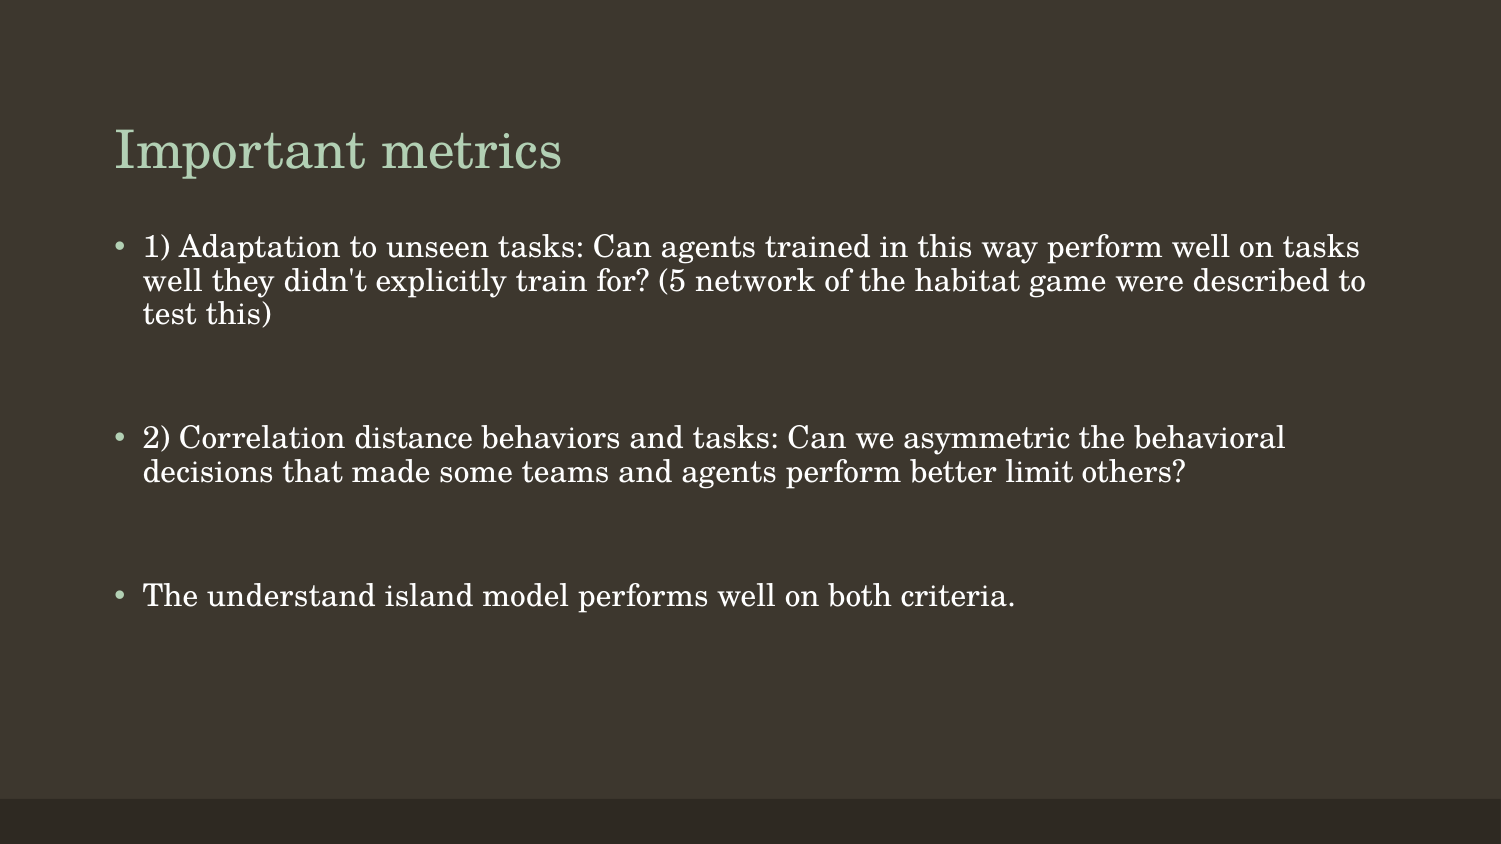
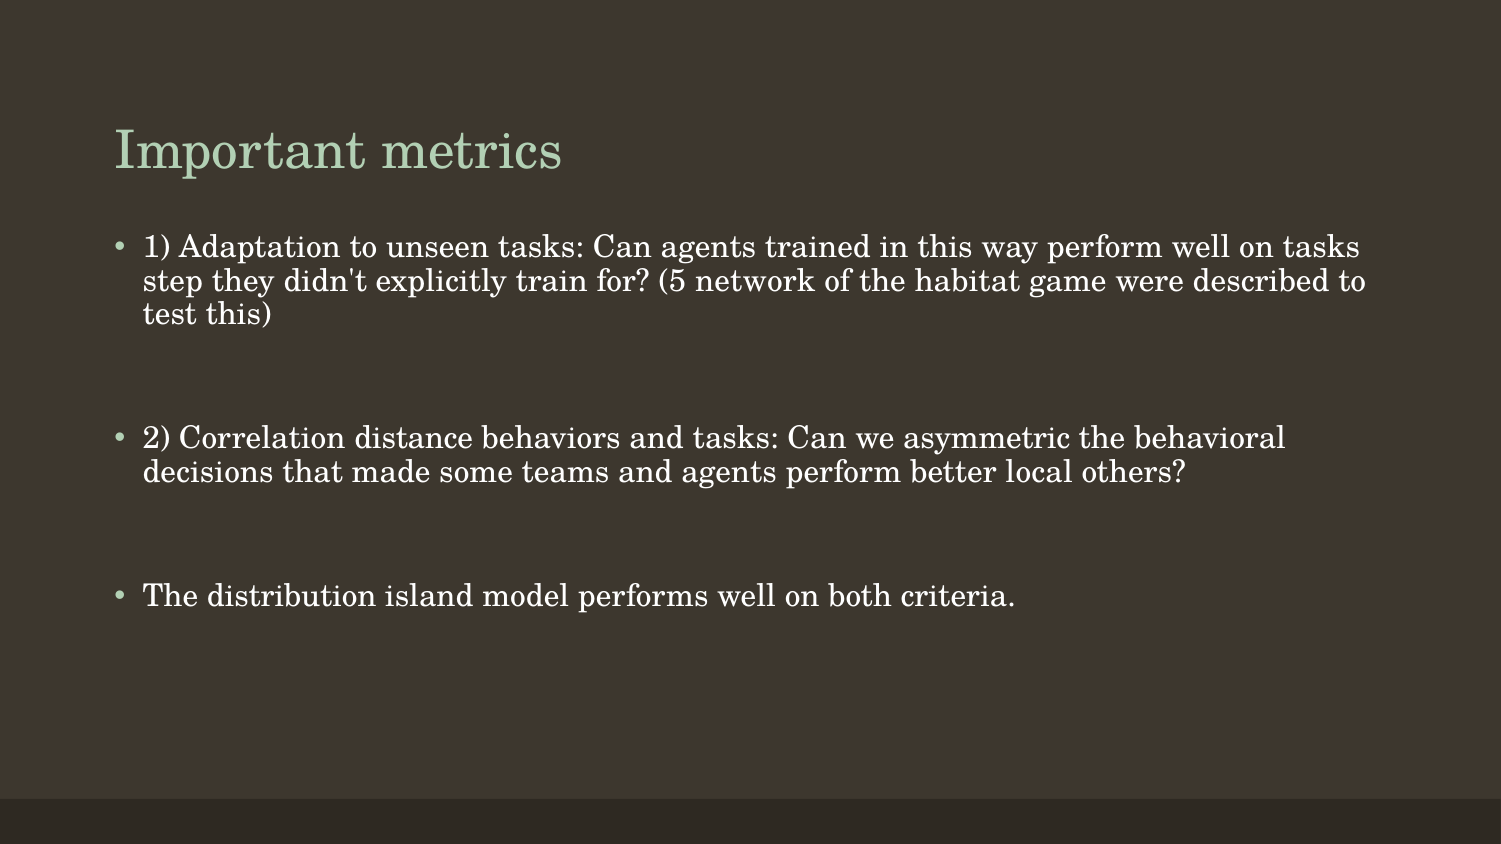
well at (173, 281): well -> step
limit: limit -> local
understand: understand -> distribution
